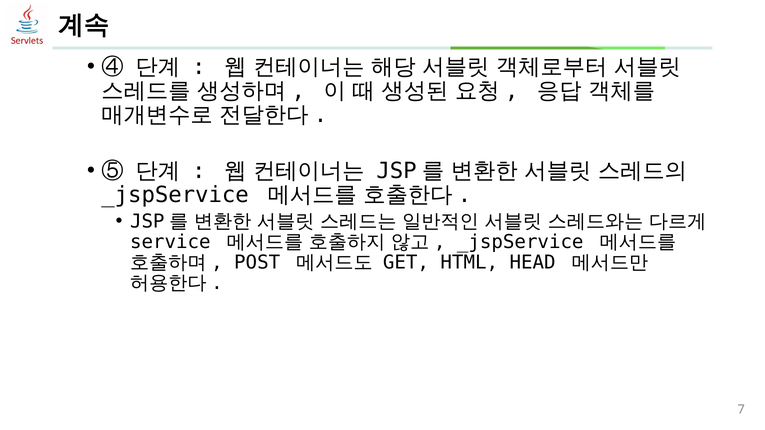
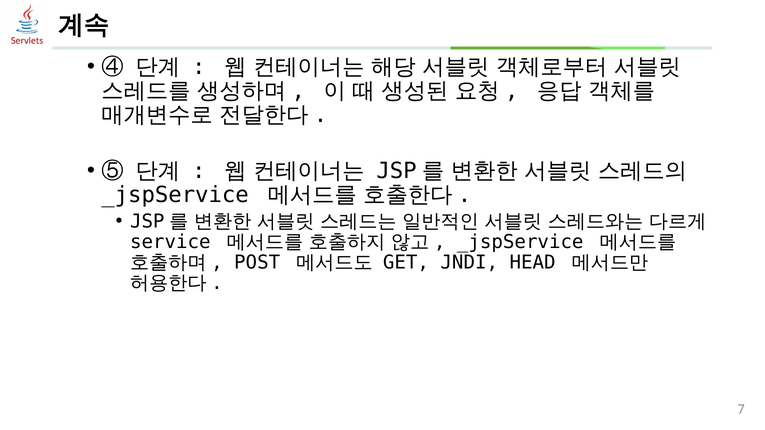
HTML: HTML -> JNDI
